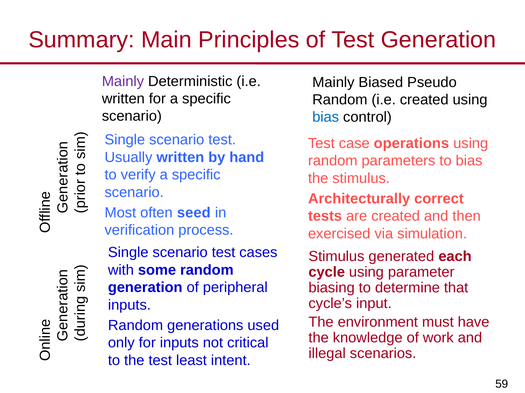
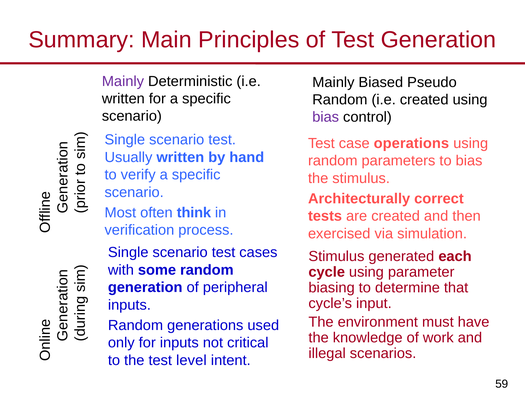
bias at (326, 117) colour: blue -> purple
seed: seed -> think
least: least -> level
